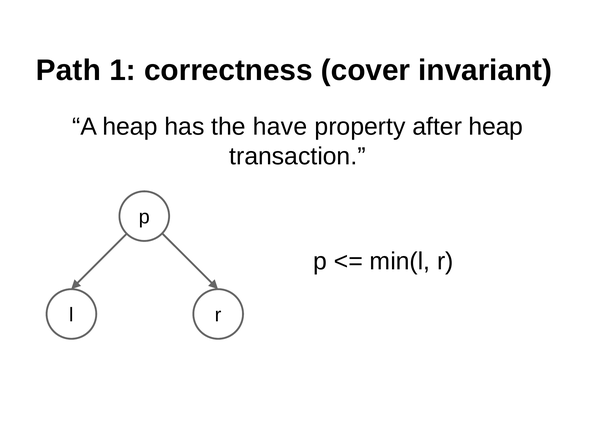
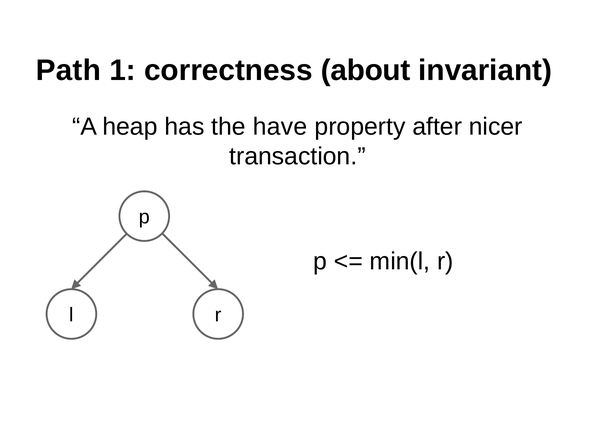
cover: cover -> about
after heap: heap -> nicer
